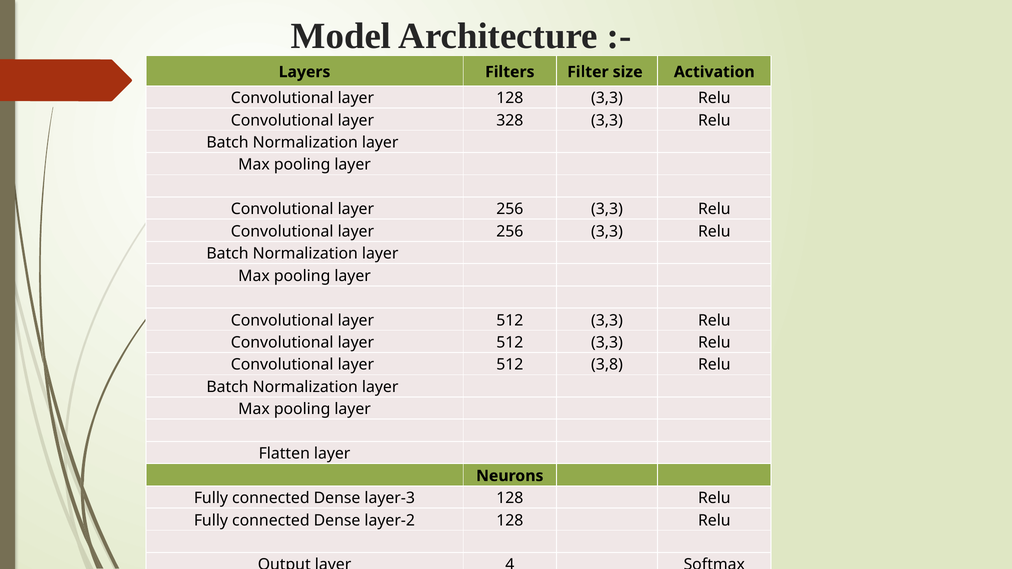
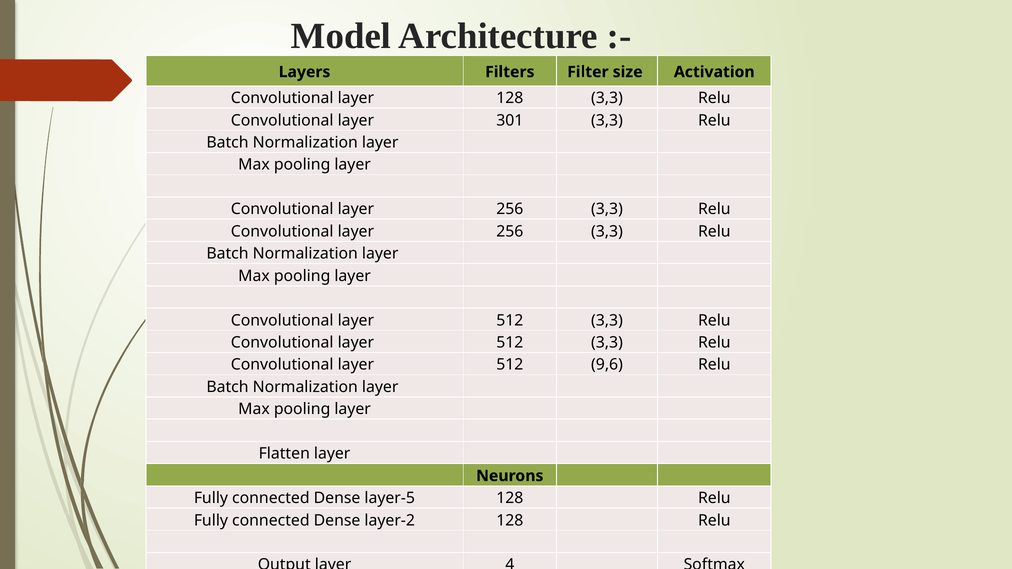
328: 328 -> 301
3,8: 3,8 -> 9,6
layer-3: layer-3 -> layer-5
